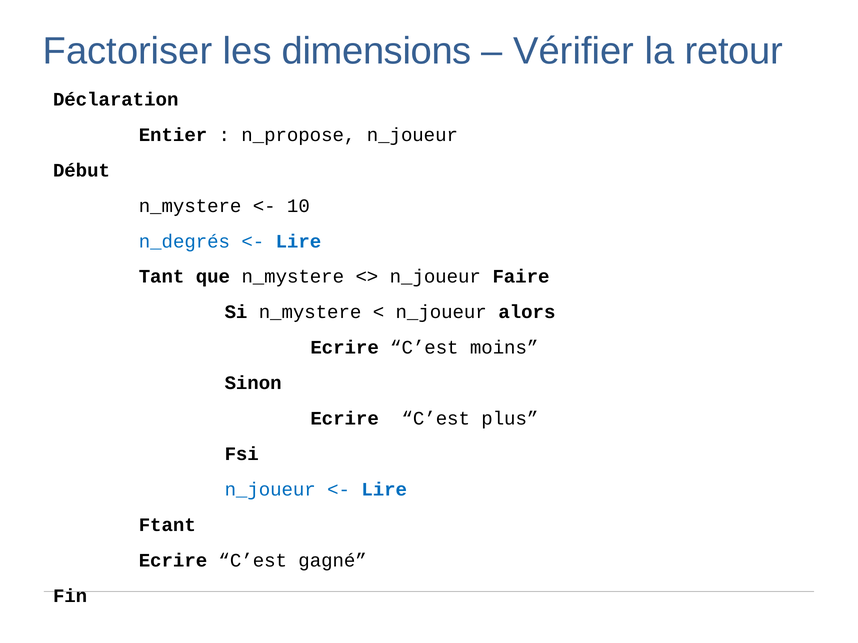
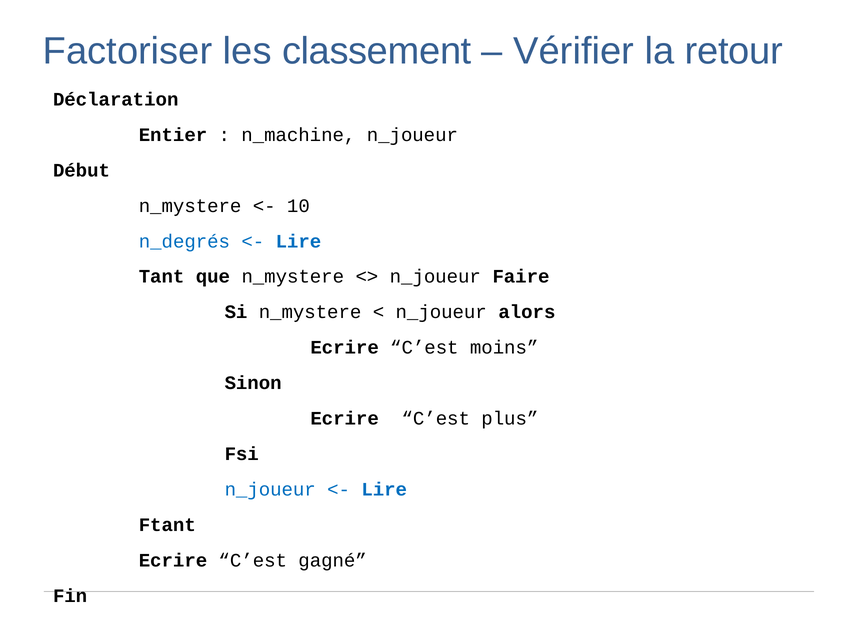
dimensions: dimensions -> classement
n_propose: n_propose -> n_machine
